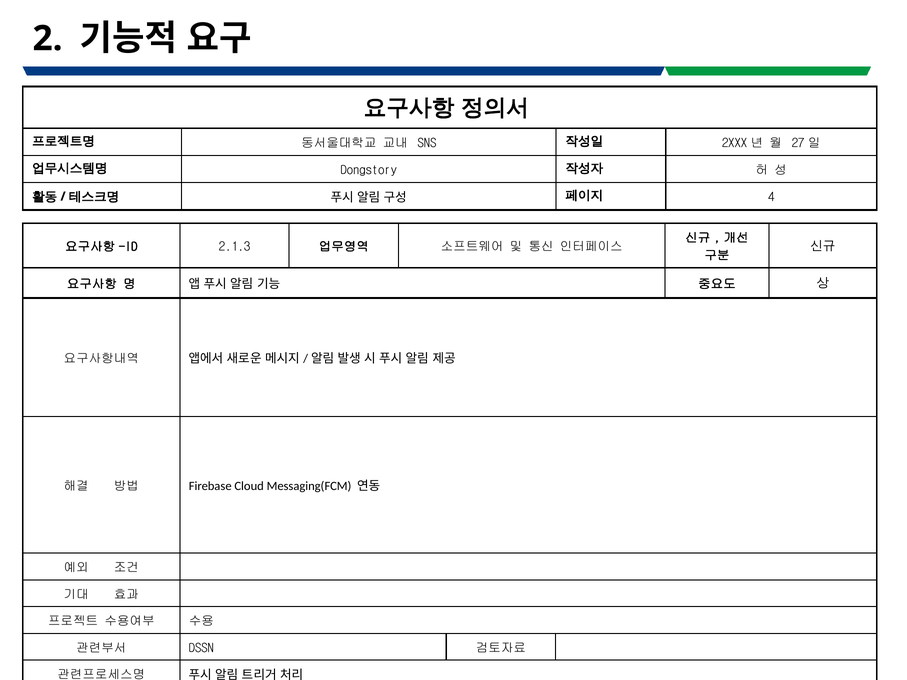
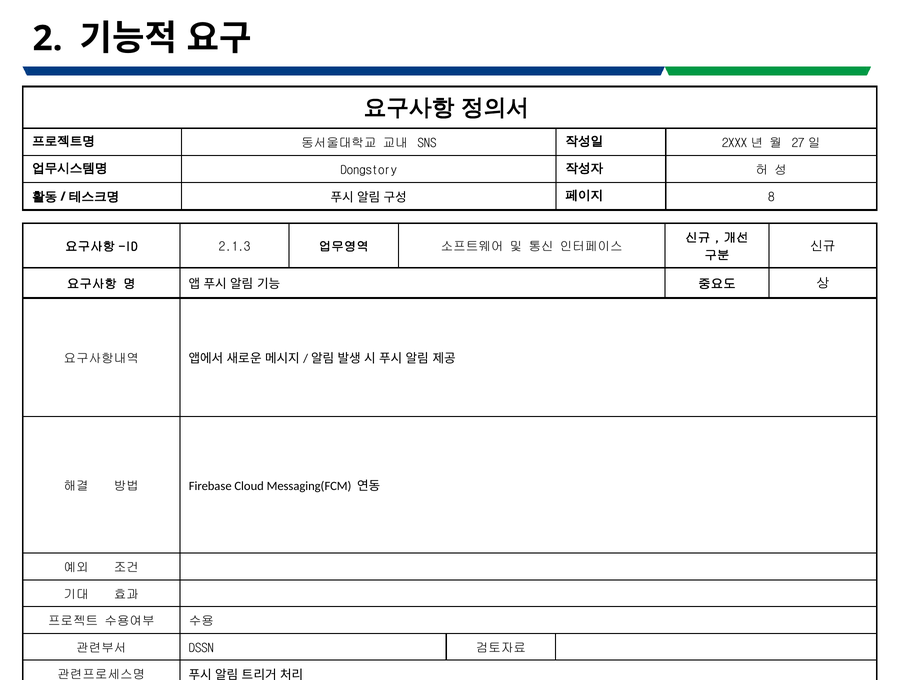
4: 4 -> 8
